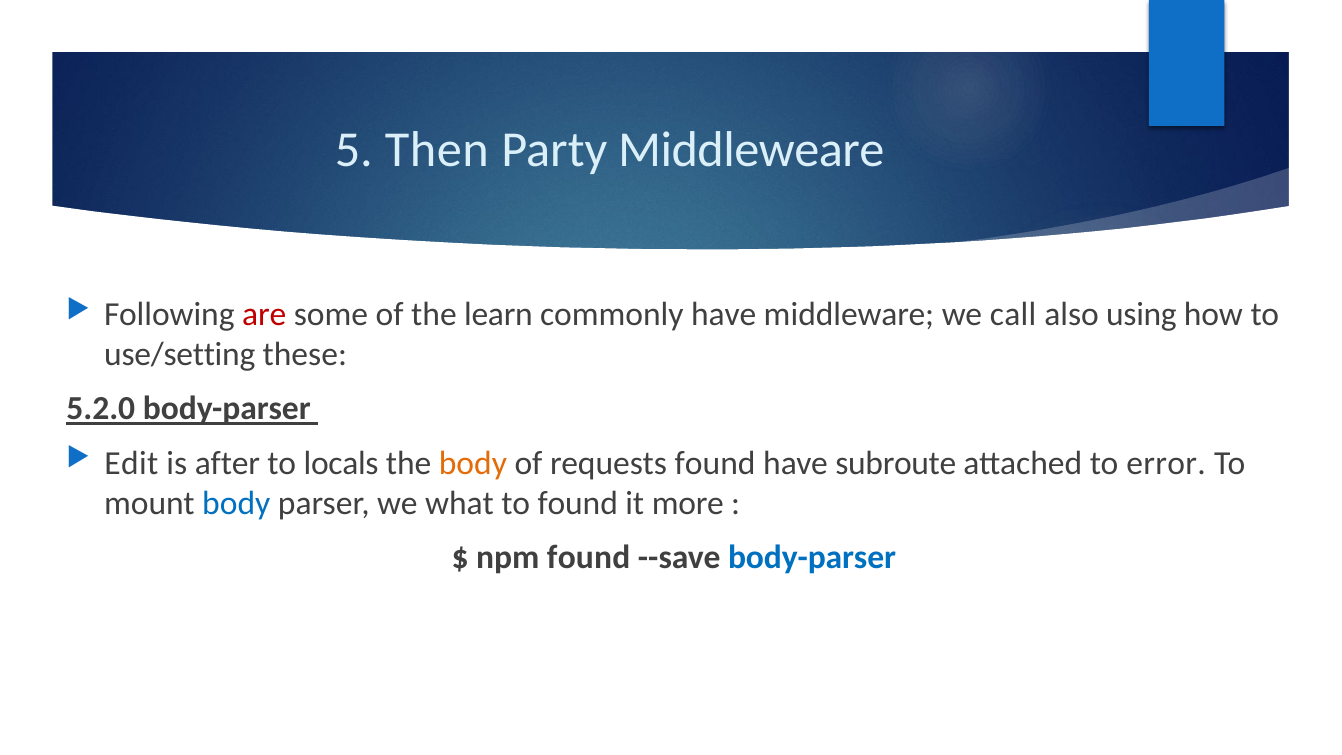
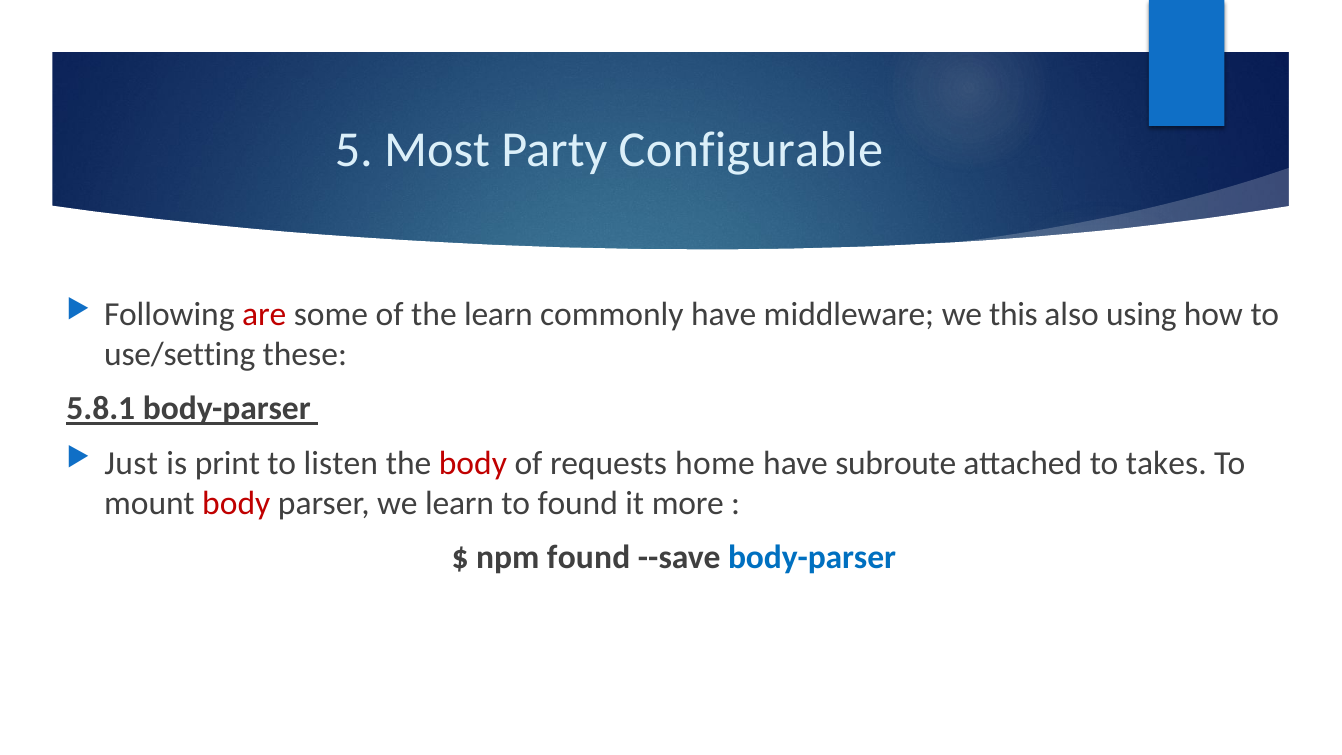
Then: Then -> Most
Middleweare: Middleweare -> Configurable
call: call -> this
5.2.0: 5.2.0 -> 5.8.1
Edit: Edit -> Just
after: after -> print
locals: locals -> listen
body at (473, 463) colour: orange -> red
requests found: found -> home
error: error -> takes
body at (236, 503) colour: blue -> red
we what: what -> learn
